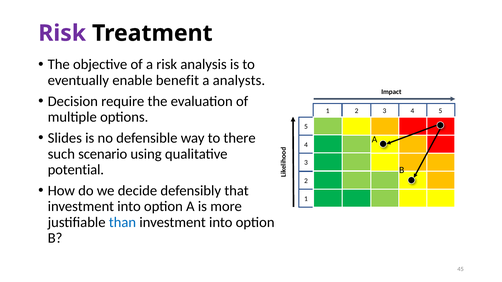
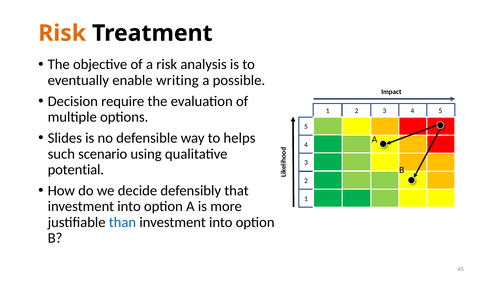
Risk at (62, 33) colour: purple -> orange
benefit: benefit -> writing
analysts: analysts -> possible
there: there -> helps
